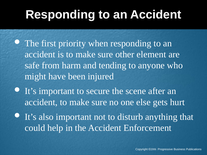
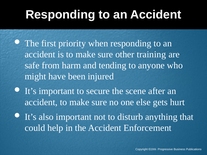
element: element -> training
